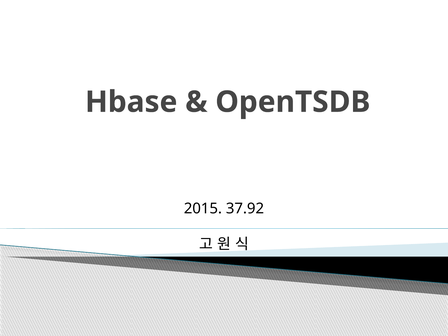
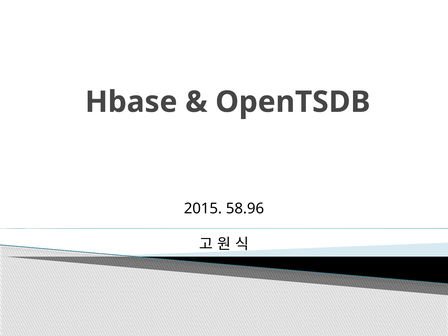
37.92: 37.92 -> 58.96
